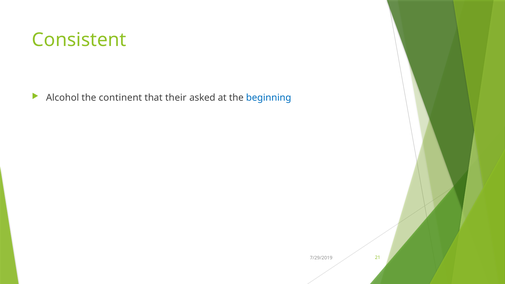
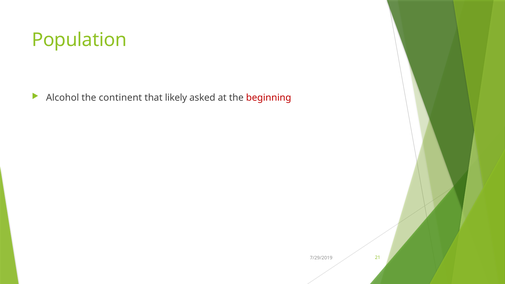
Consistent: Consistent -> Population
their: their -> likely
beginning colour: blue -> red
